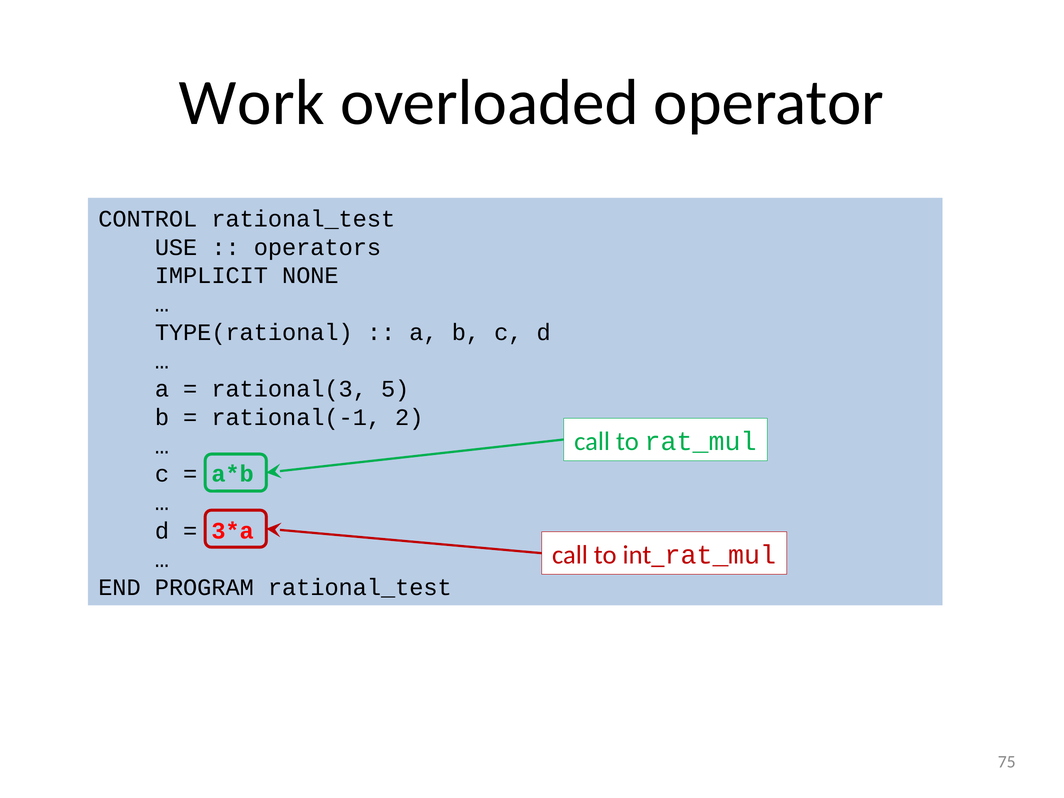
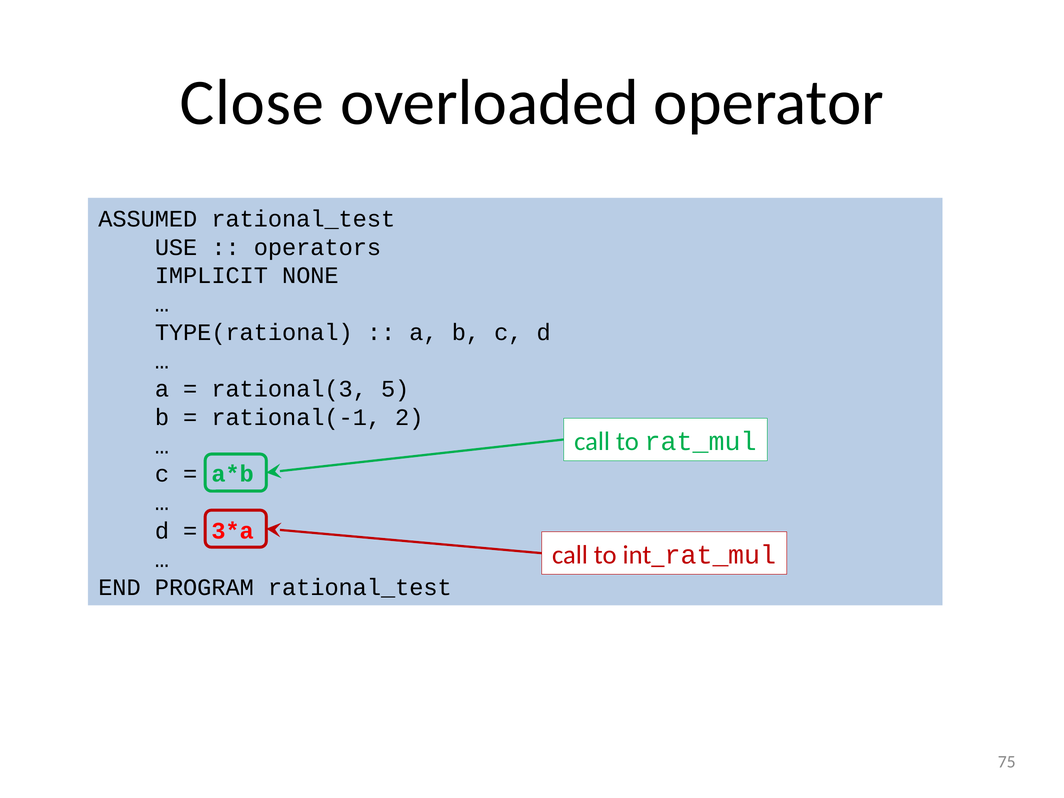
Work: Work -> Close
CONTROL: CONTROL -> ASSUMED
